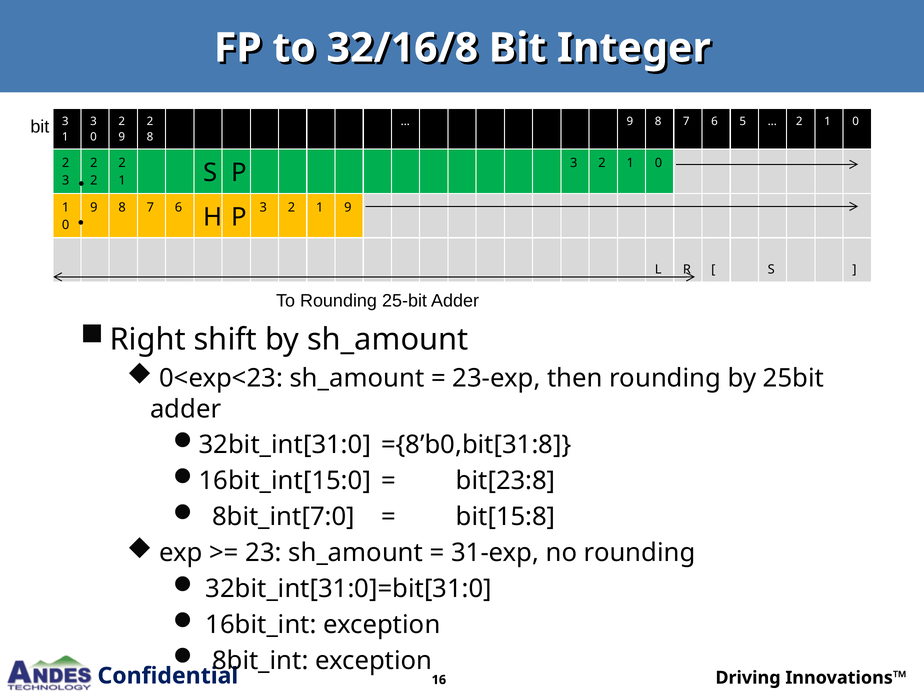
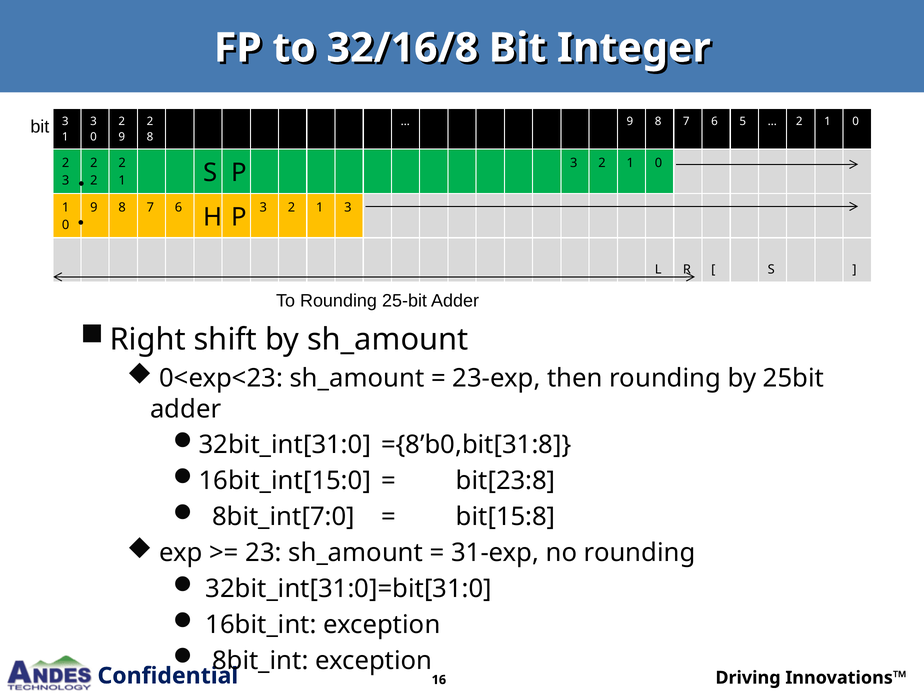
2 1 9: 9 -> 3
